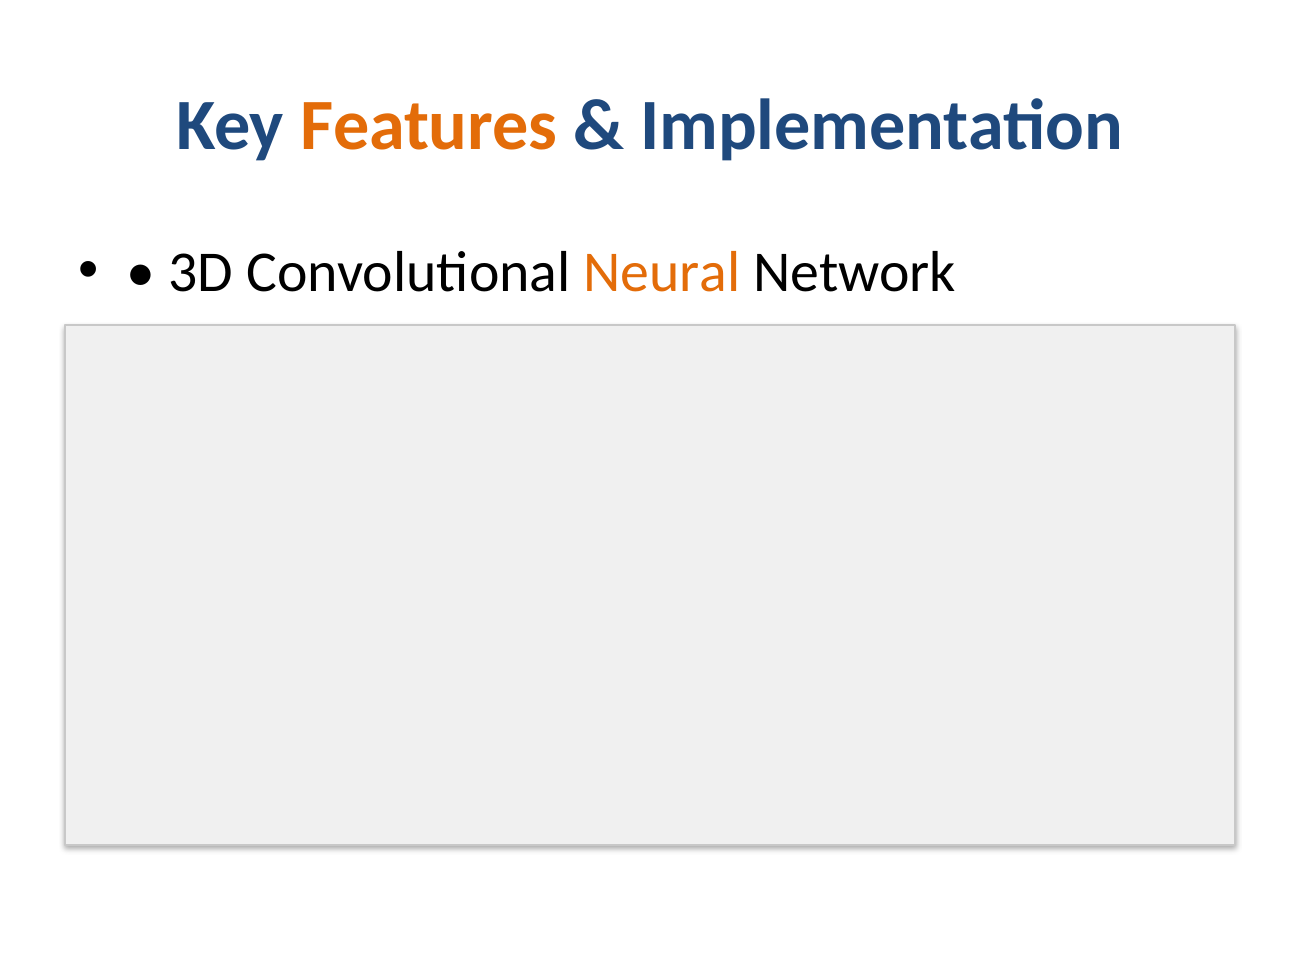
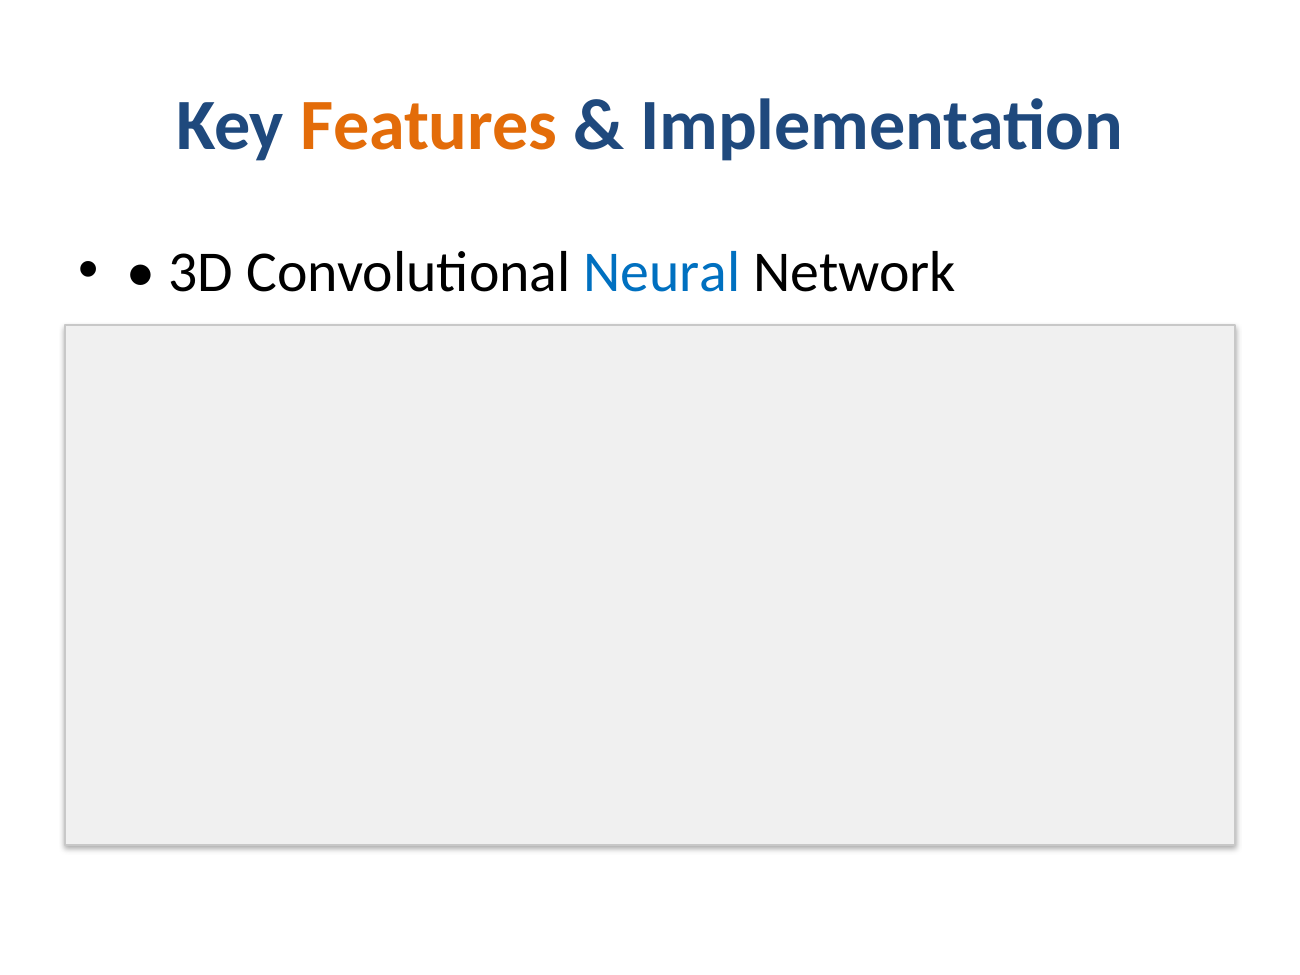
Neural colour: orange -> blue
